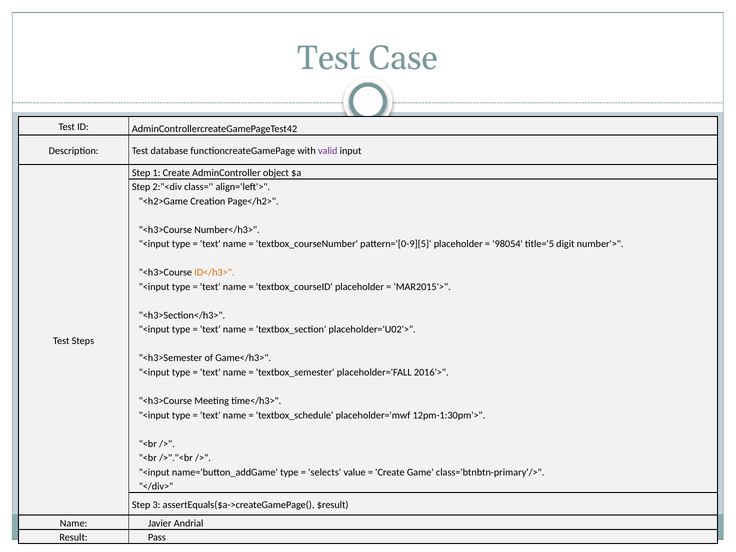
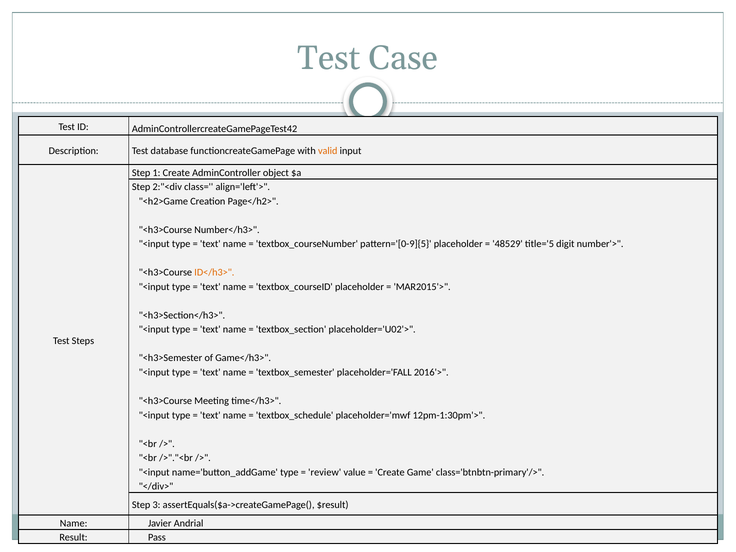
valid colour: purple -> orange
98054: 98054 -> 48529
selects: selects -> review
